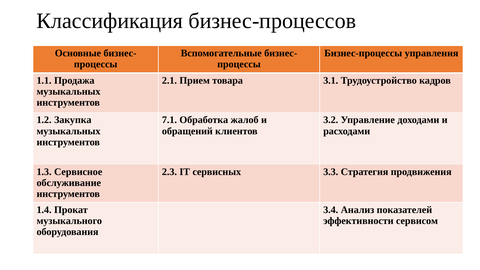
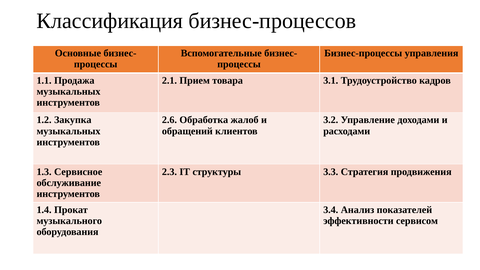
7.1: 7.1 -> 2.6
сервисных: сервисных -> структуры
